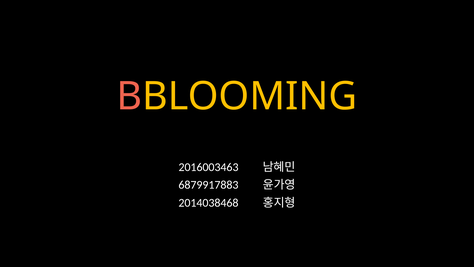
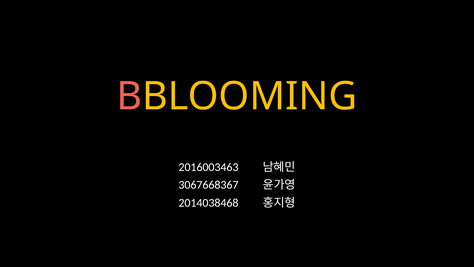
6879917883: 6879917883 -> 3067668367
